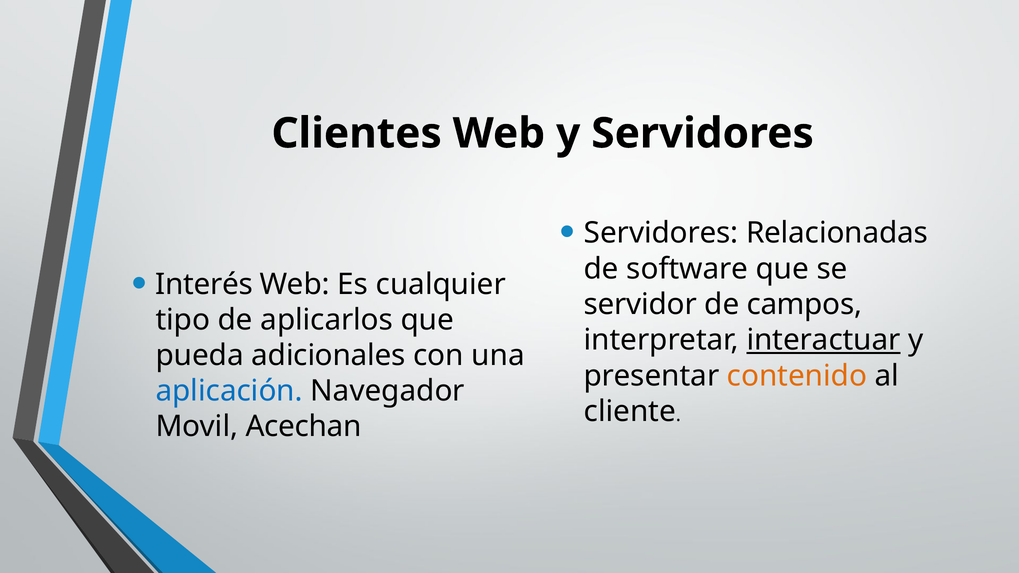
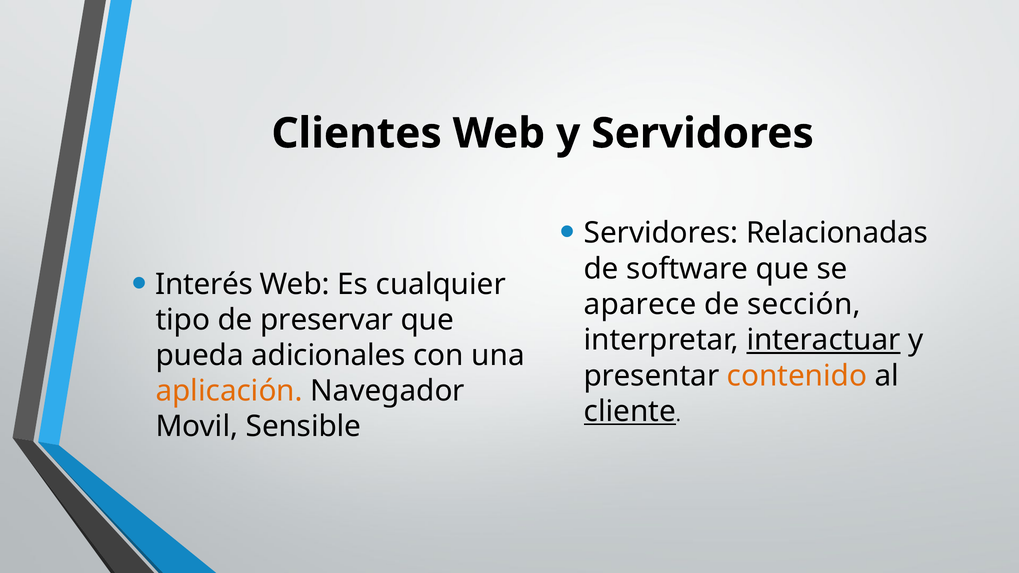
servidor: servidor -> aparece
campos: campos -> sección
aplicarlos: aplicarlos -> preservar
aplicación colour: blue -> orange
cliente underline: none -> present
Acechan: Acechan -> Sensible
